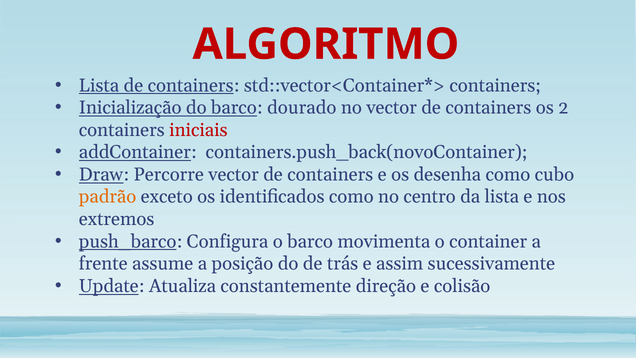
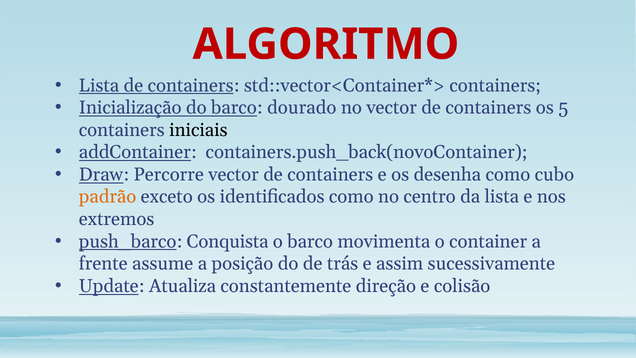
2: 2 -> 5
iniciais colour: red -> black
Configura: Configura -> Conquista
